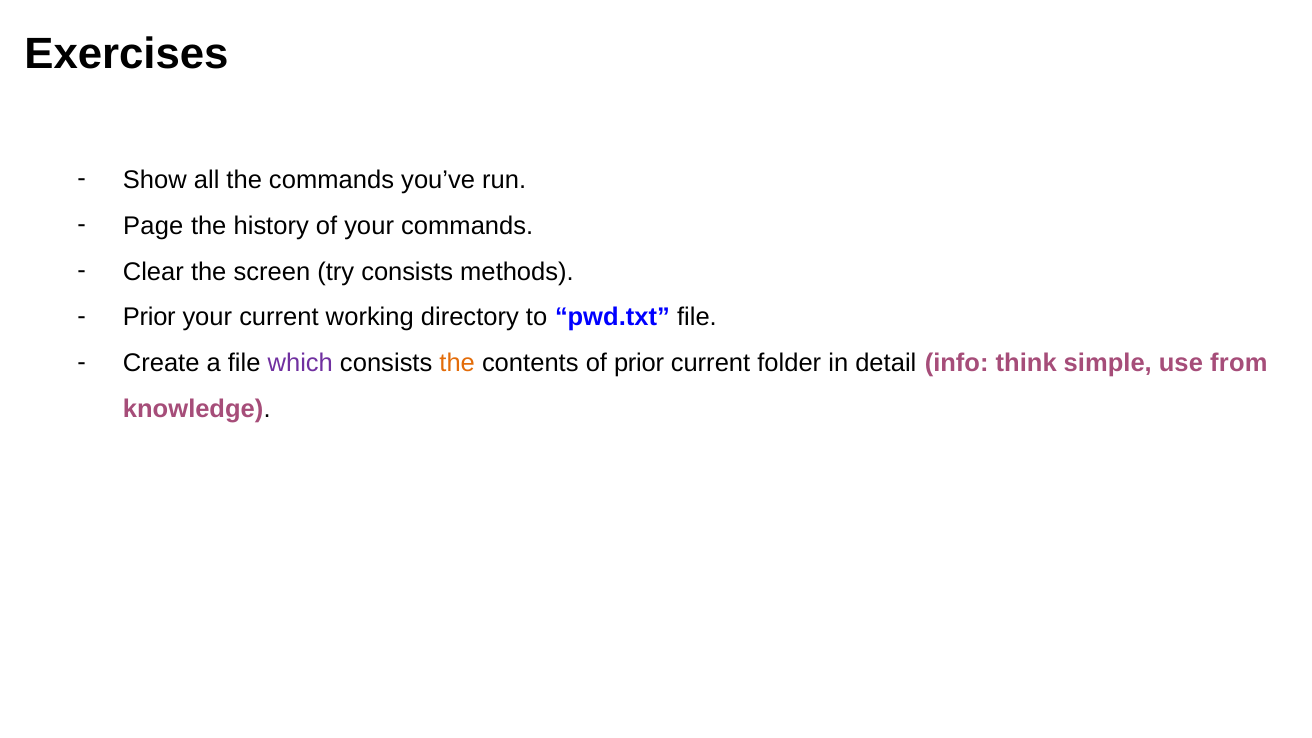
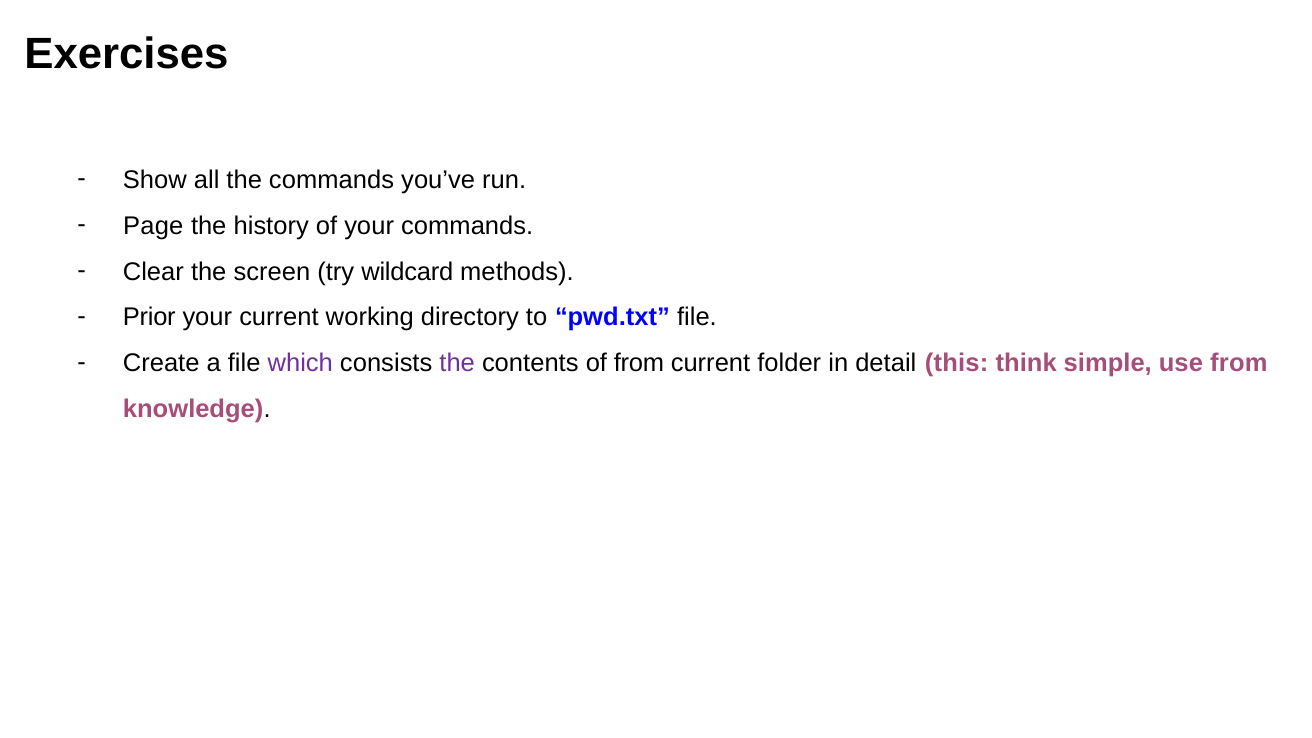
try consists: consists -> wildcard
the at (457, 363) colour: orange -> purple
of prior: prior -> from
info: info -> this
